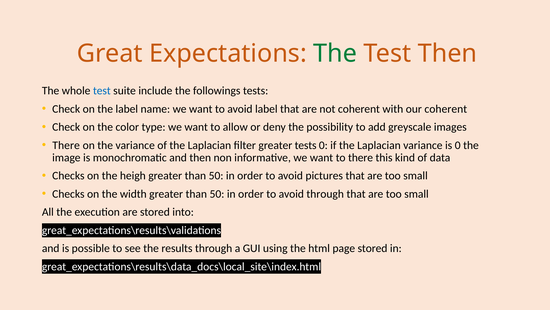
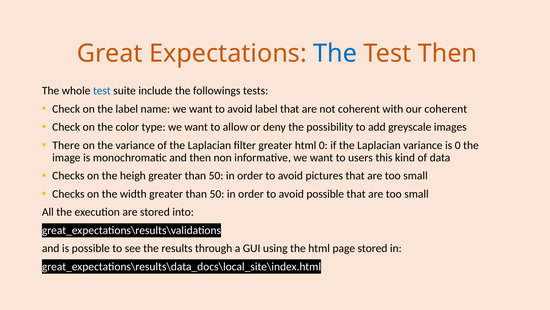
The at (335, 53) colour: green -> blue
greater tests: tests -> html
to there: there -> users
avoid through: through -> possible
